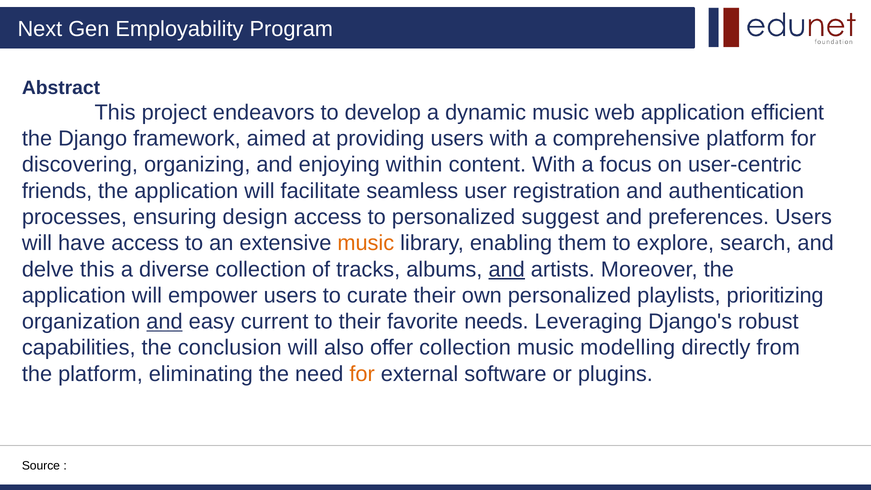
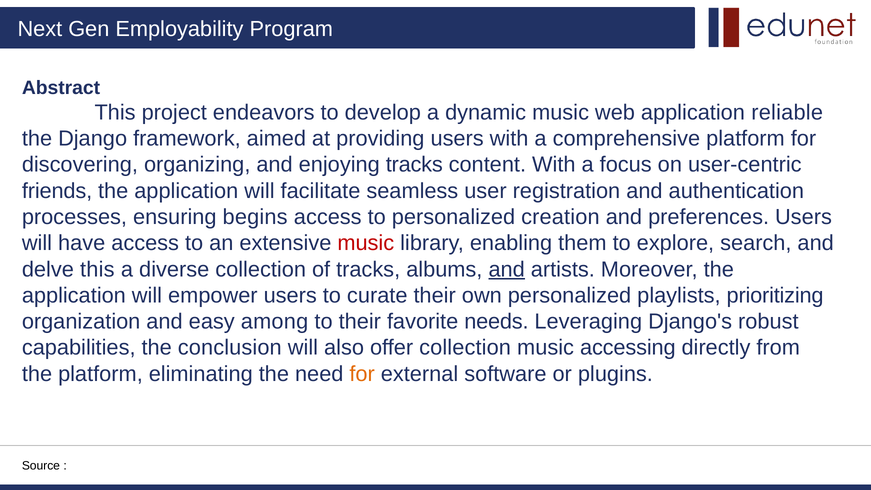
efficient: efficient -> reliable
enjoying within: within -> tracks
design: design -> begins
suggest: suggest -> creation
music at (366, 243) colour: orange -> red
and at (165, 322) underline: present -> none
current: current -> among
modelling: modelling -> accessing
